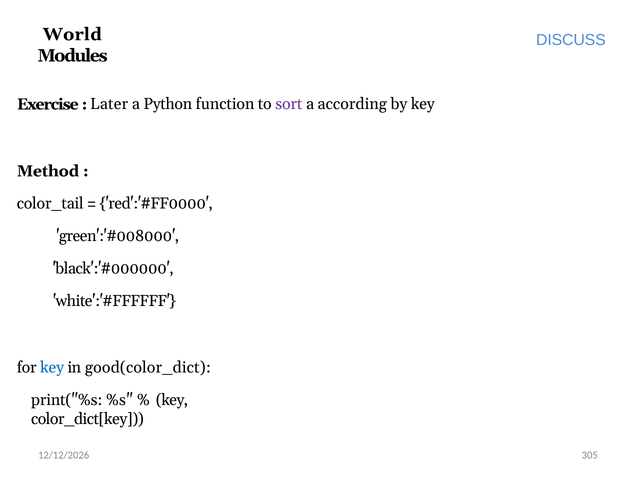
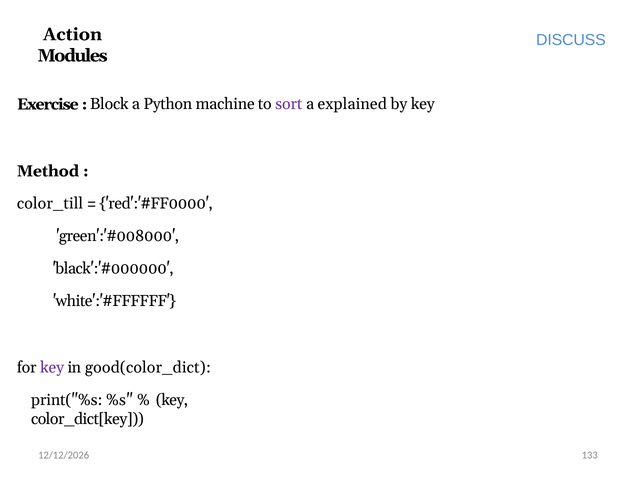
World: World -> Action
Later: Later -> Block
function: function -> machine
according: according -> explained
color_tail: color_tail -> color_till
key at (52, 368) colour: blue -> purple
305: 305 -> 133
